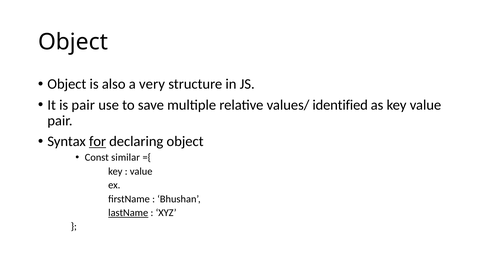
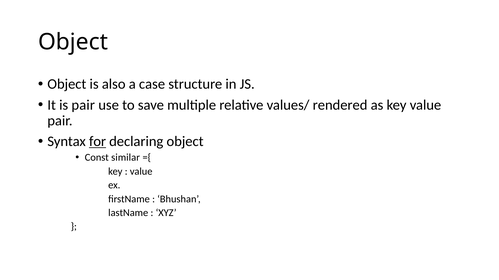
very: very -> case
identified: identified -> rendered
lastName underline: present -> none
